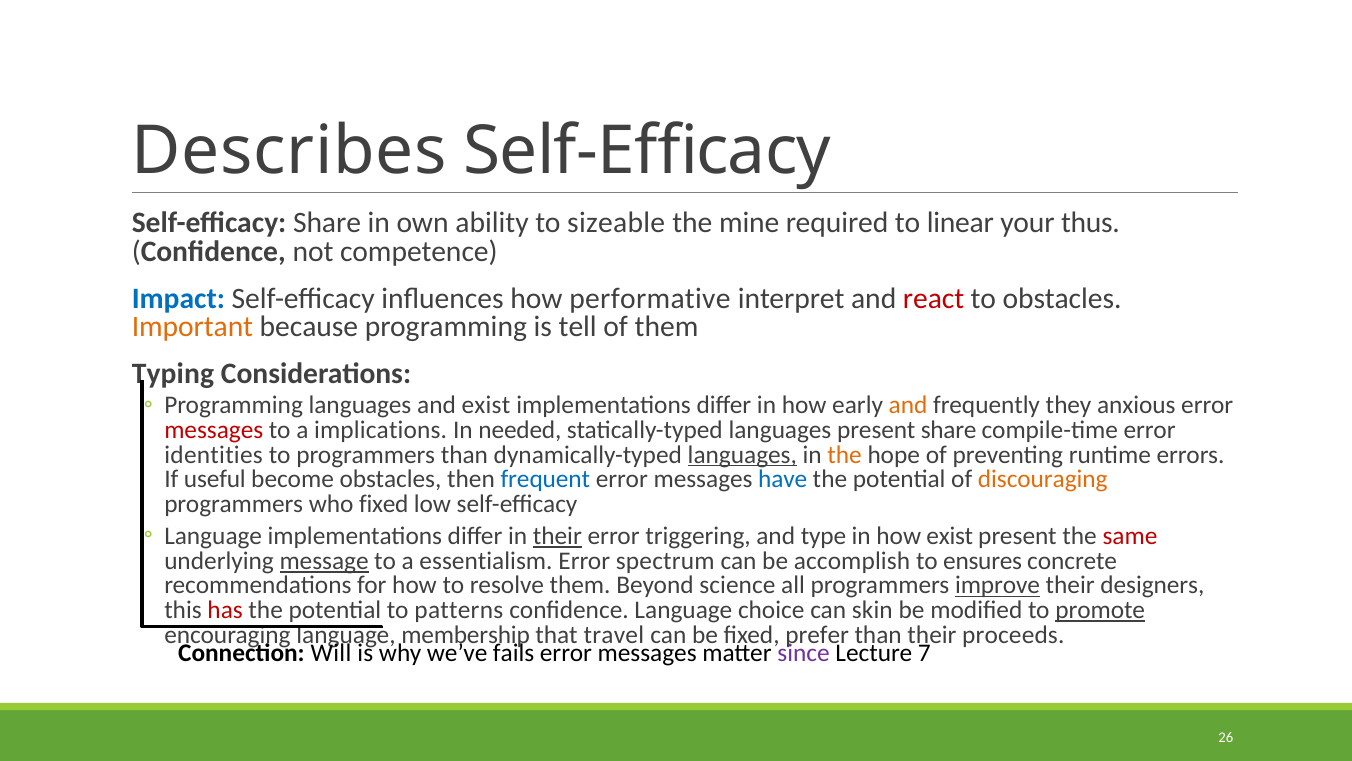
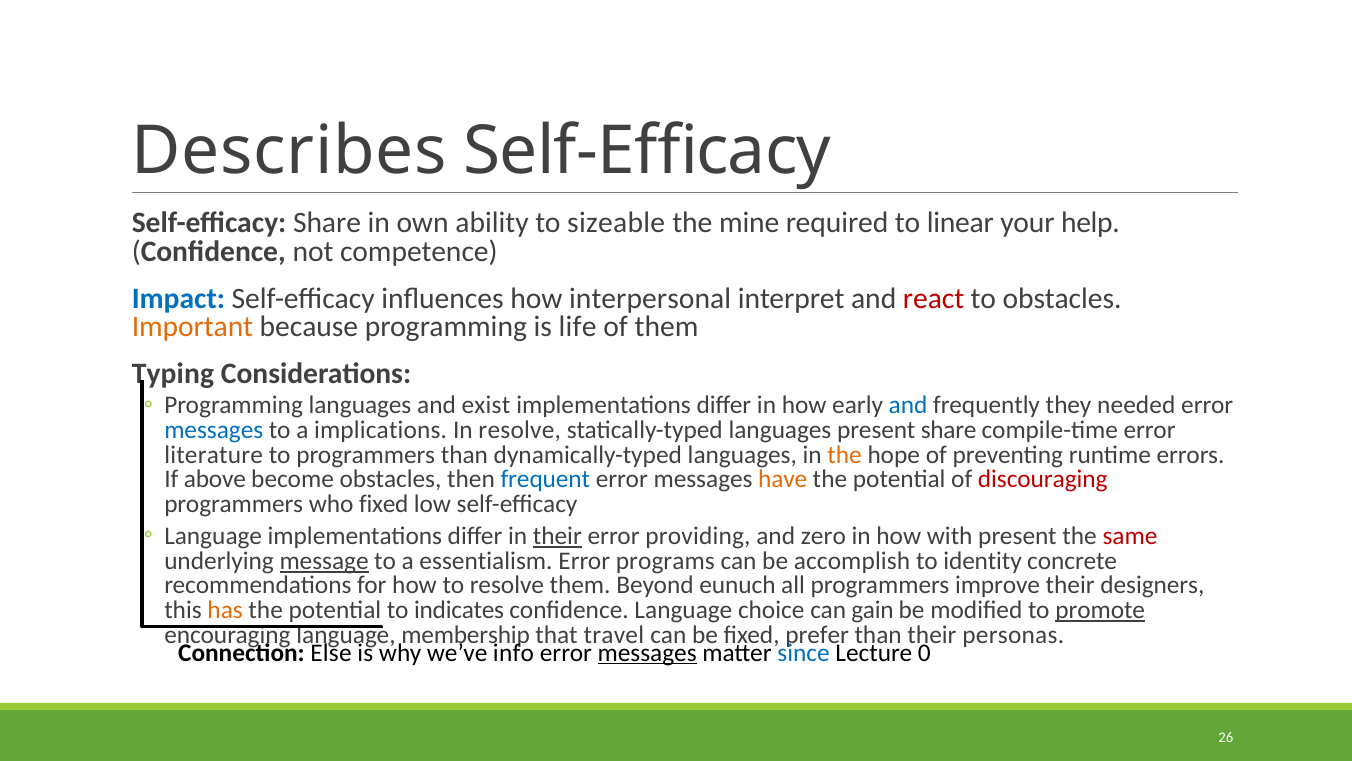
thus: thus -> help
performative: performative -> interpersonal
tell: tell -> life
and at (908, 405) colour: orange -> blue
anxious: anxious -> needed
messages at (214, 430) colour: red -> blue
In needed: needed -> resolve
identities: identities -> literature
languages at (742, 454) underline: present -> none
useful: useful -> above
have colour: blue -> orange
discouraging colour: orange -> red
triggering: triggering -> providing
type: type -> zero
how exist: exist -> with
spectrum: spectrum -> programs
ensures: ensures -> identity
science: science -> eunuch
improve underline: present -> none
has colour: red -> orange
patterns: patterns -> indicates
skin: skin -> gain
proceeds: proceeds -> personas
Will: Will -> Else
fails: fails -> info
messages at (647, 652) underline: none -> present
since colour: purple -> blue
7: 7 -> 0
